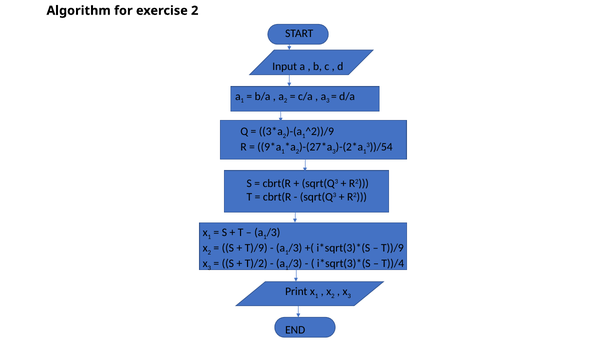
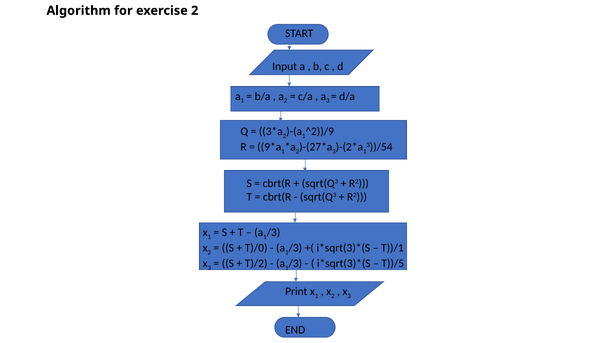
T)/9: T)/9 -> T)/0
T))/9: T))/9 -> T))/1
T))/4: T))/4 -> T))/5
